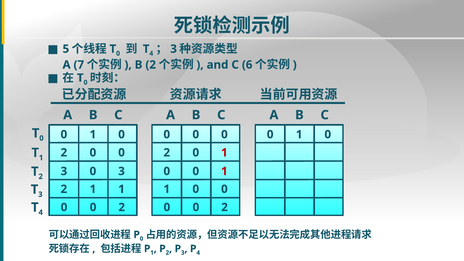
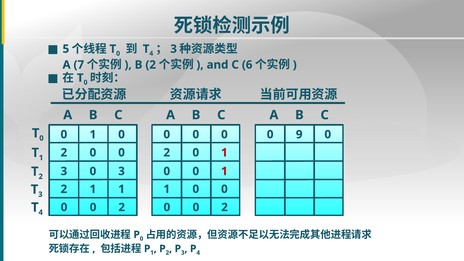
1 at (299, 134): 1 -> 9
